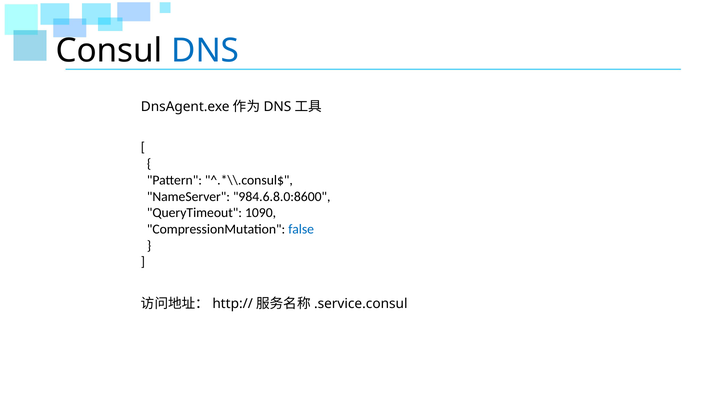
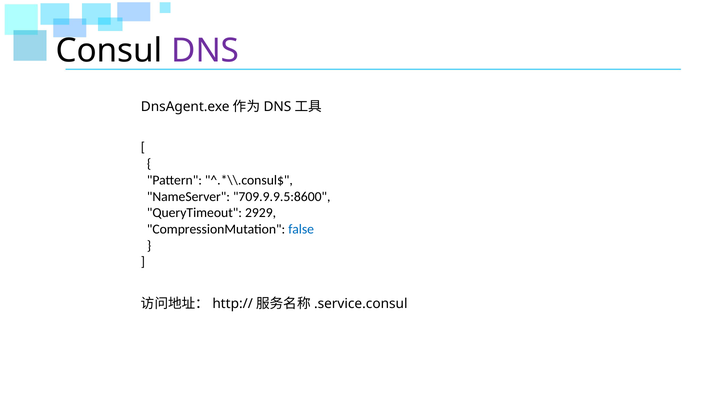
DNS colour: blue -> purple
984.6.8.0:8600: 984.6.8.0:8600 -> 709.9.9.5:8600
1090: 1090 -> 2929
